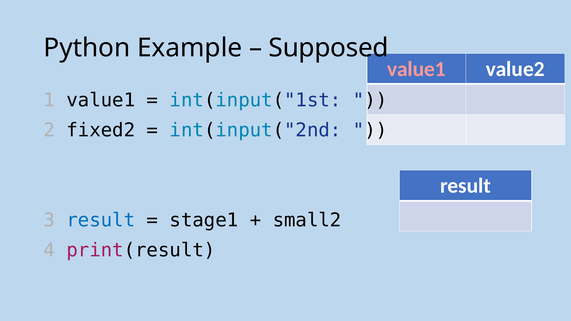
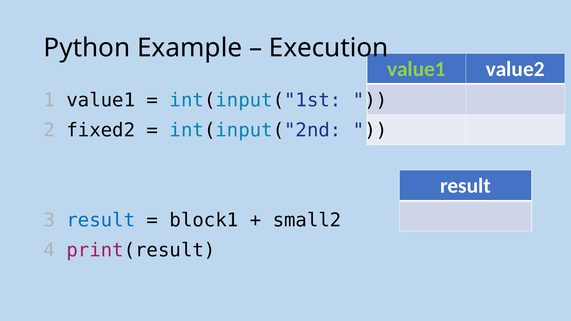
Supposed: Supposed -> Execution
value1 at (416, 69) colour: pink -> light green
stage1: stage1 -> block1
